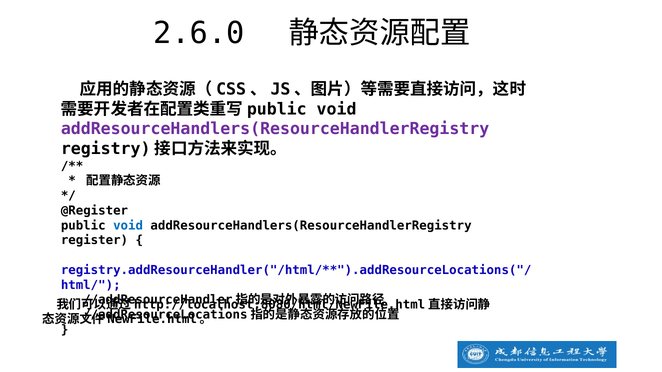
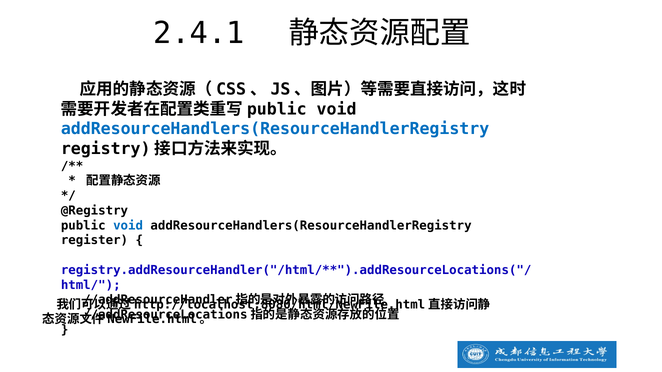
2.6.0: 2.6.0 -> 2.4.1
addResourceHandlers(ResourceHandlerRegistry at (275, 129) colour: purple -> blue
@Register: @Register -> @Registry
